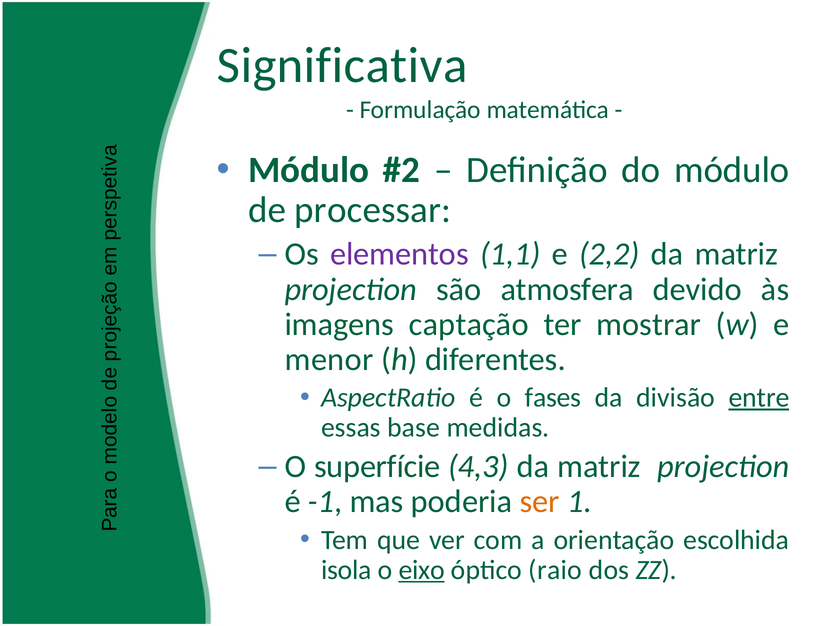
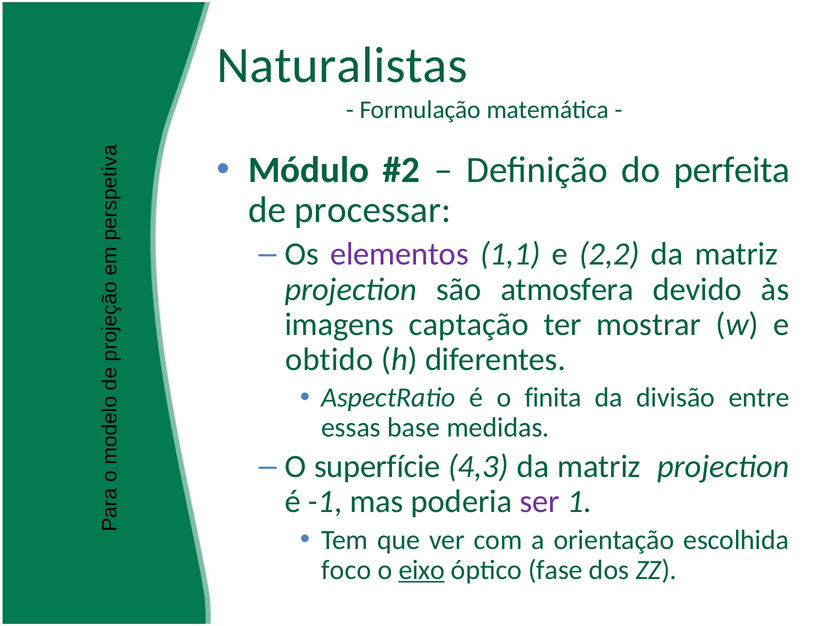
Significativa: Significativa -> Naturalistas
do módulo: módulo -> perfeita
menor: menor -> obtido
fases: fases -> finita
entre underline: present -> none
ser colour: orange -> purple
isola: isola -> foco
raio: raio -> fase
